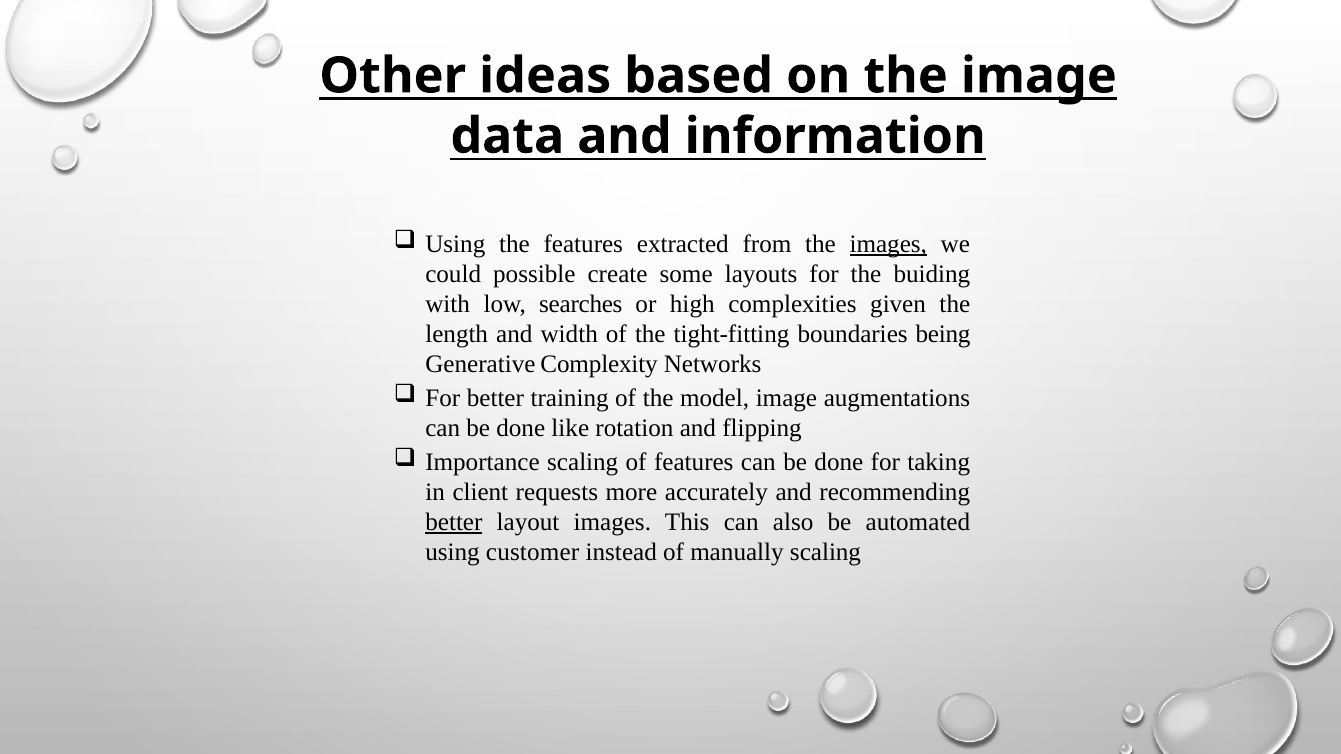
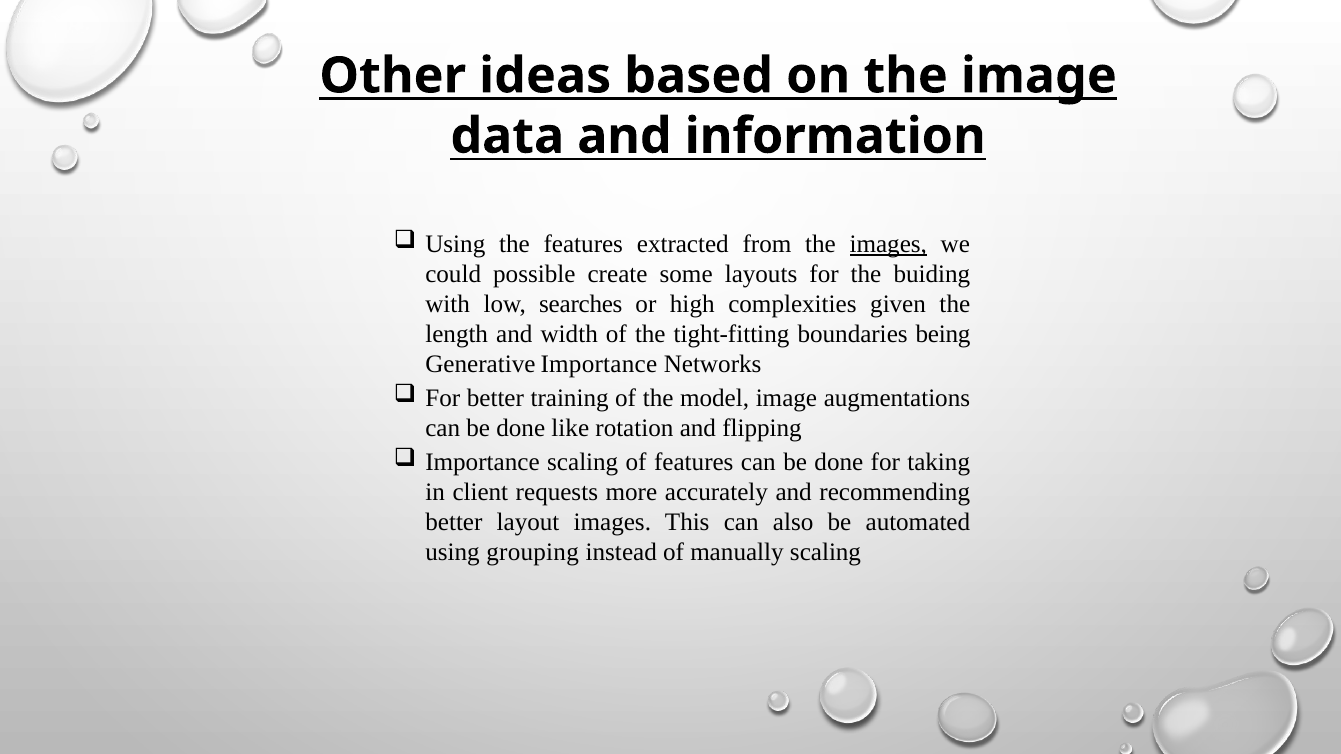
Generative Complexity: Complexity -> Importance
better at (454, 523) underline: present -> none
customer: customer -> grouping
